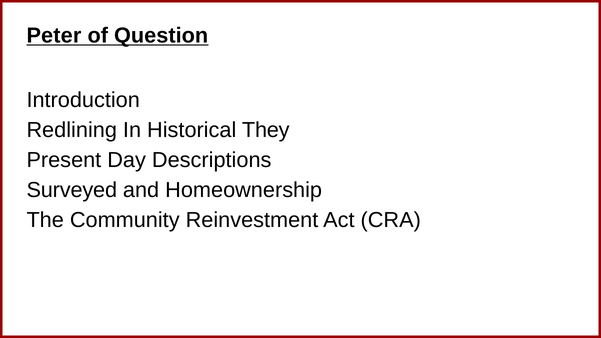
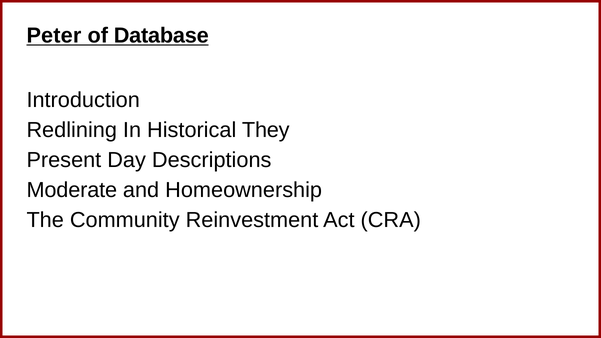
Question: Question -> Database
Surveyed: Surveyed -> Moderate
